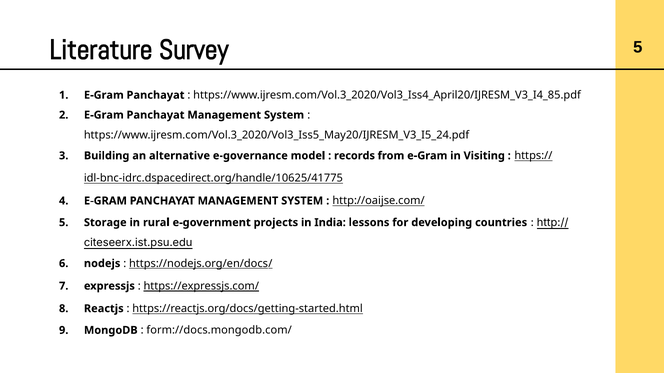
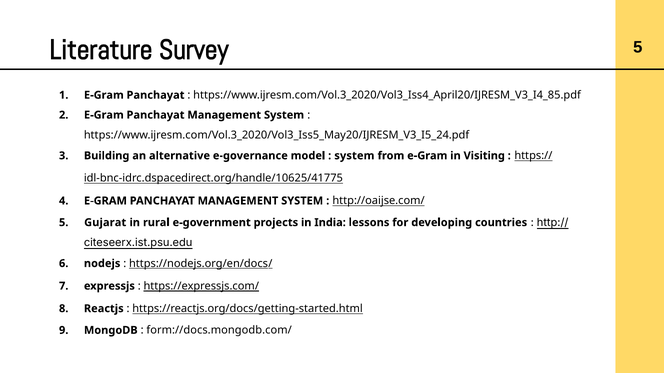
records at (354, 156): records -> system
Storage: Storage -> Gujarat
